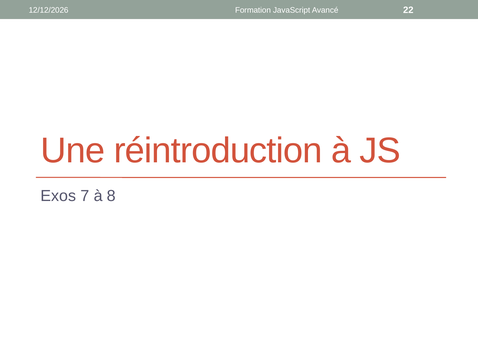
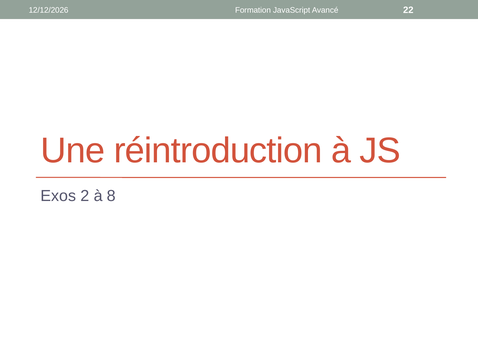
7: 7 -> 2
